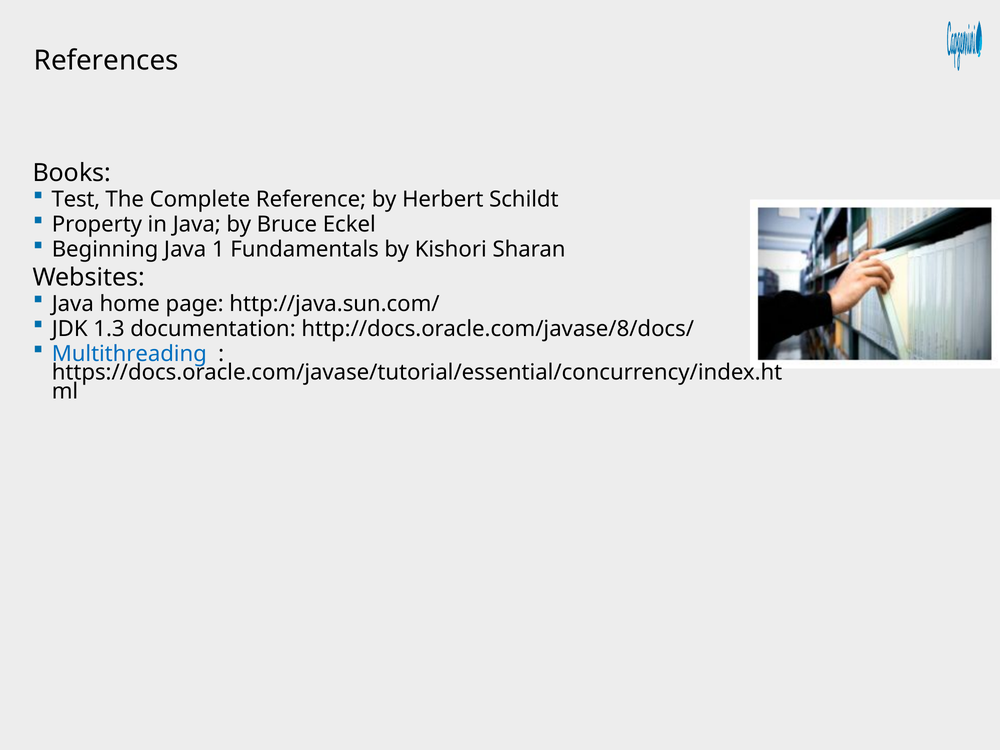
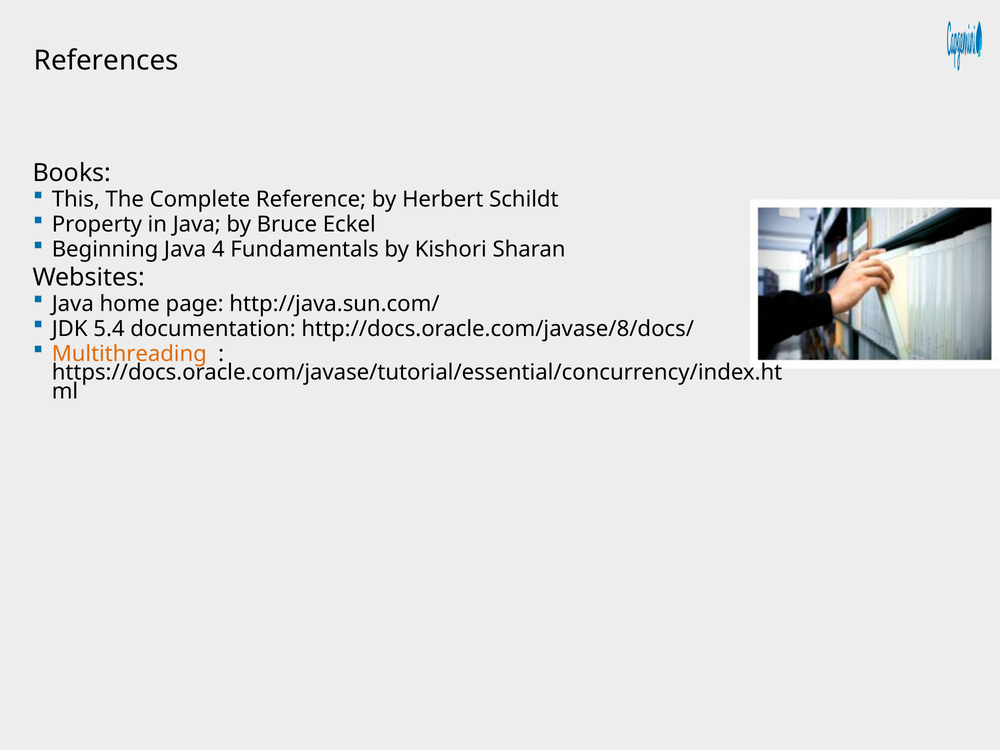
Test: Test -> This
1: 1 -> 4
1.3: 1.3 -> 5.4
Multithreading colour: blue -> orange
